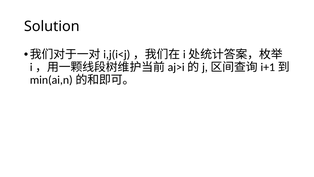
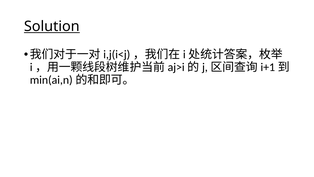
Solution underline: none -> present
